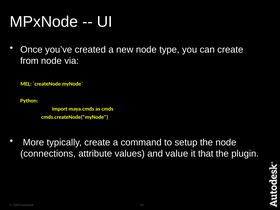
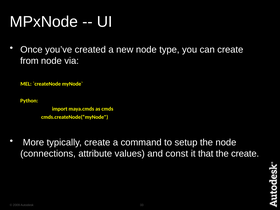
value: value -> const
the plugin: plugin -> create
